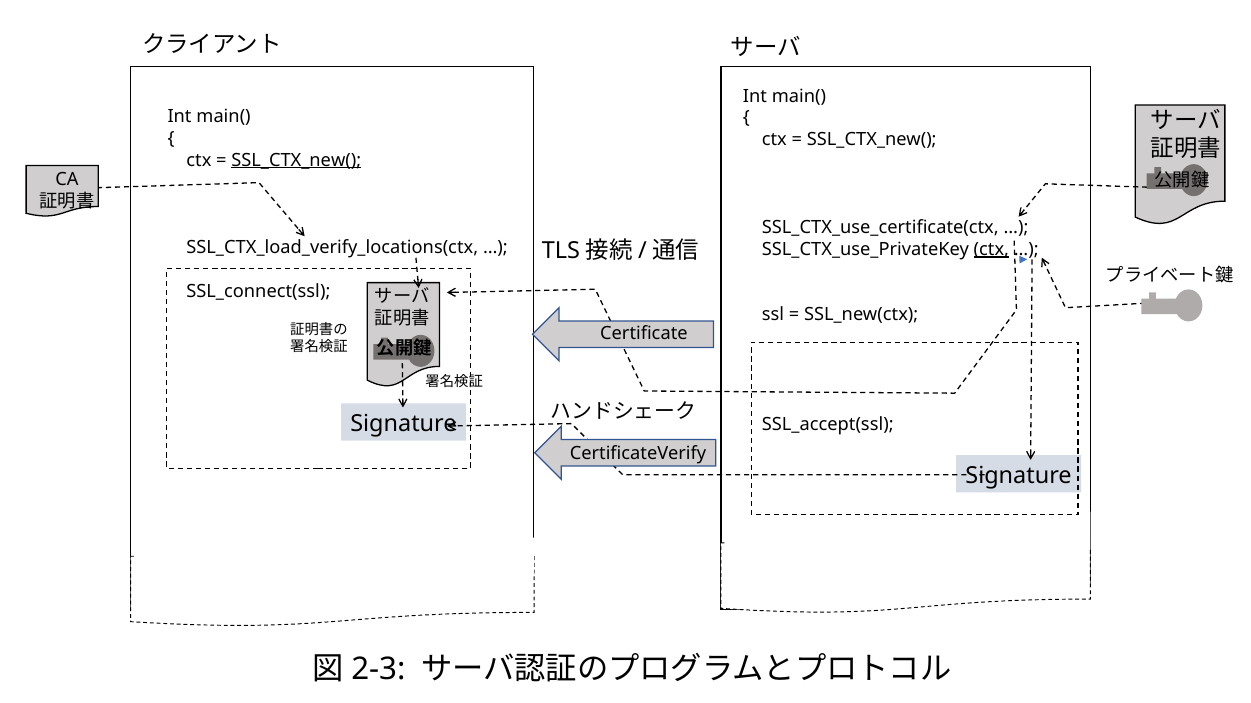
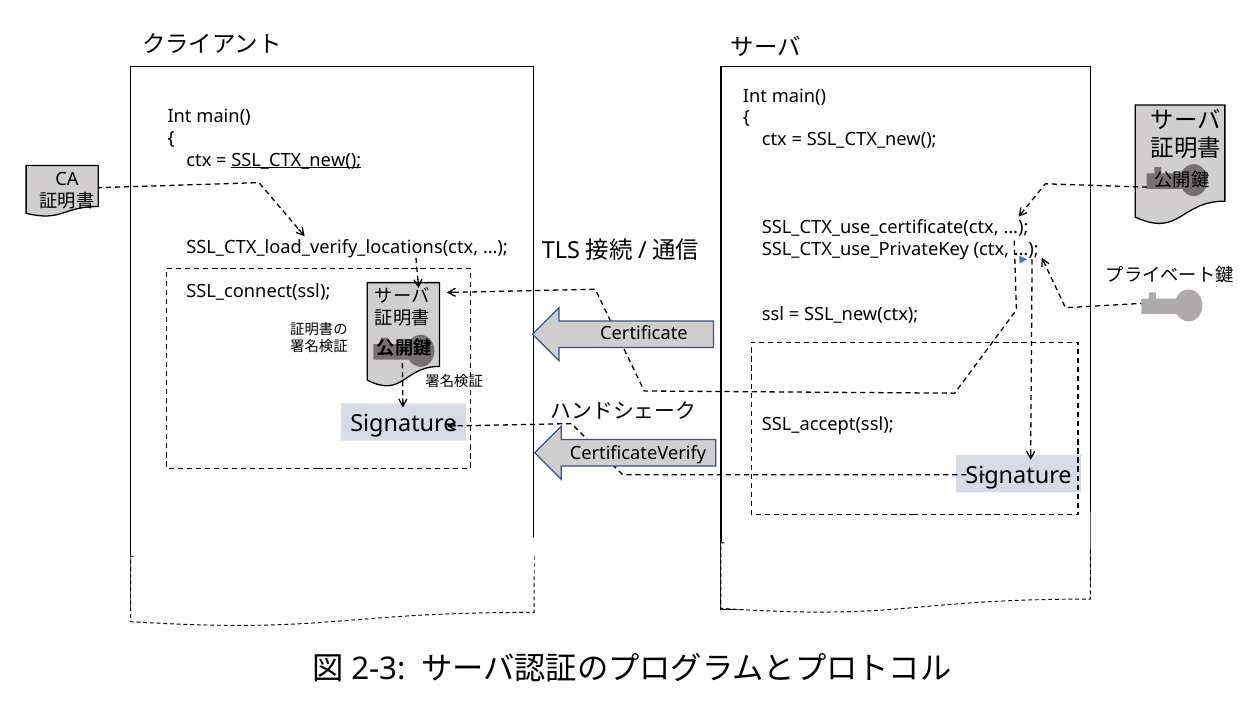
ctx at (991, 249) underline: present -> none
